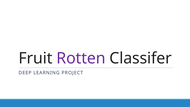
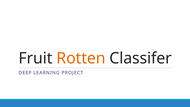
Rotten colour: purple -> orange
